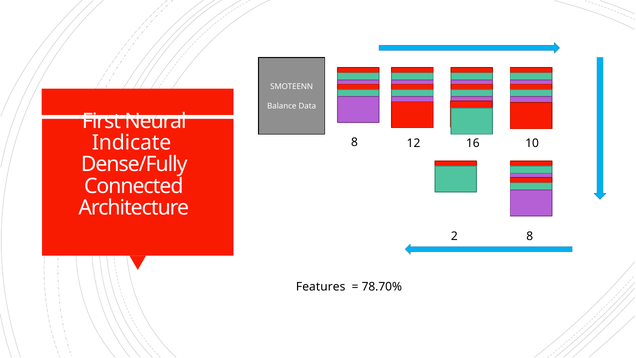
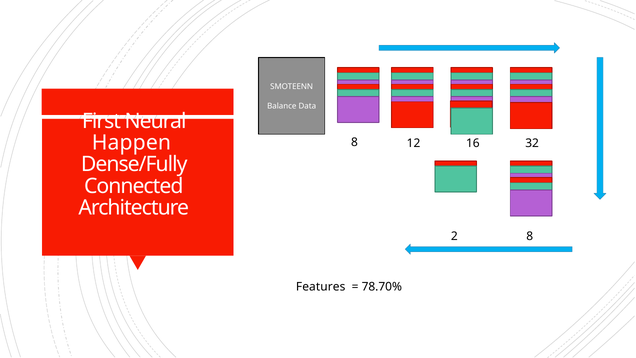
Indicate: Indicate -> Happen
10: 10 -> 32
